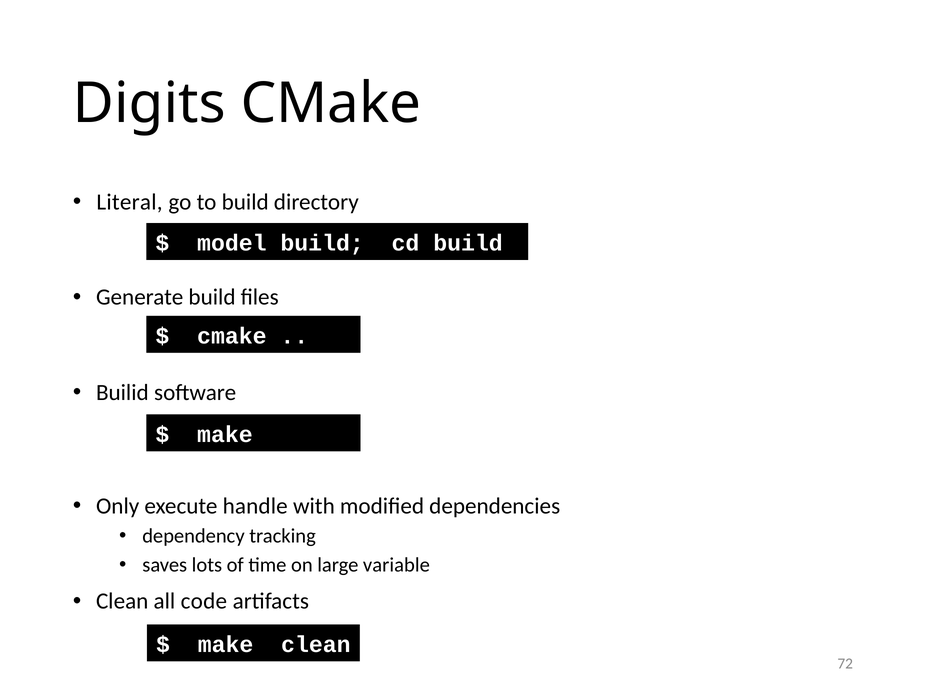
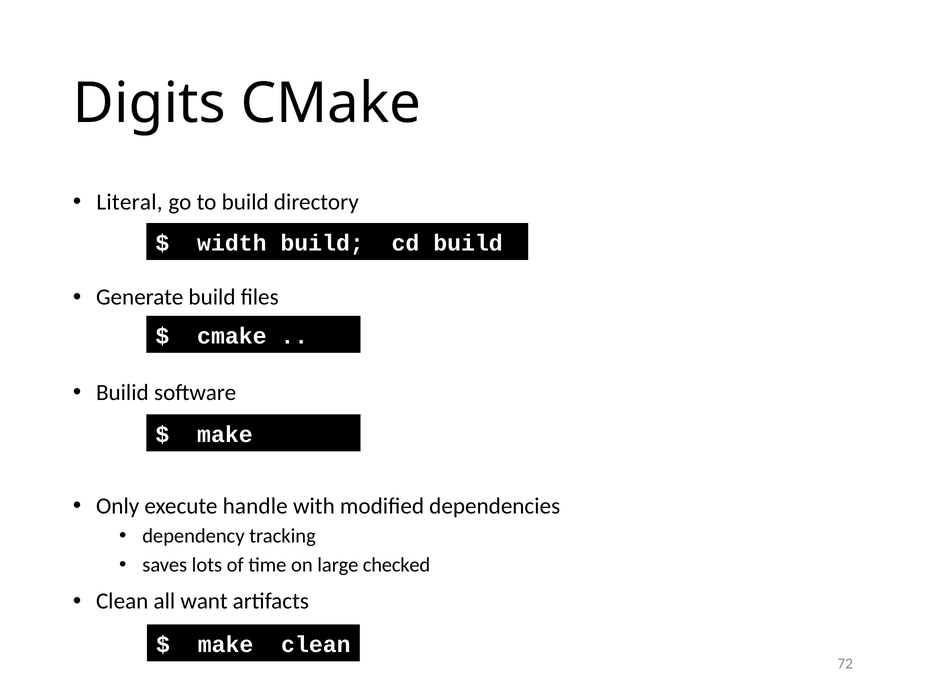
model: model -> width
variable: variable -> checked
code: code -> want
